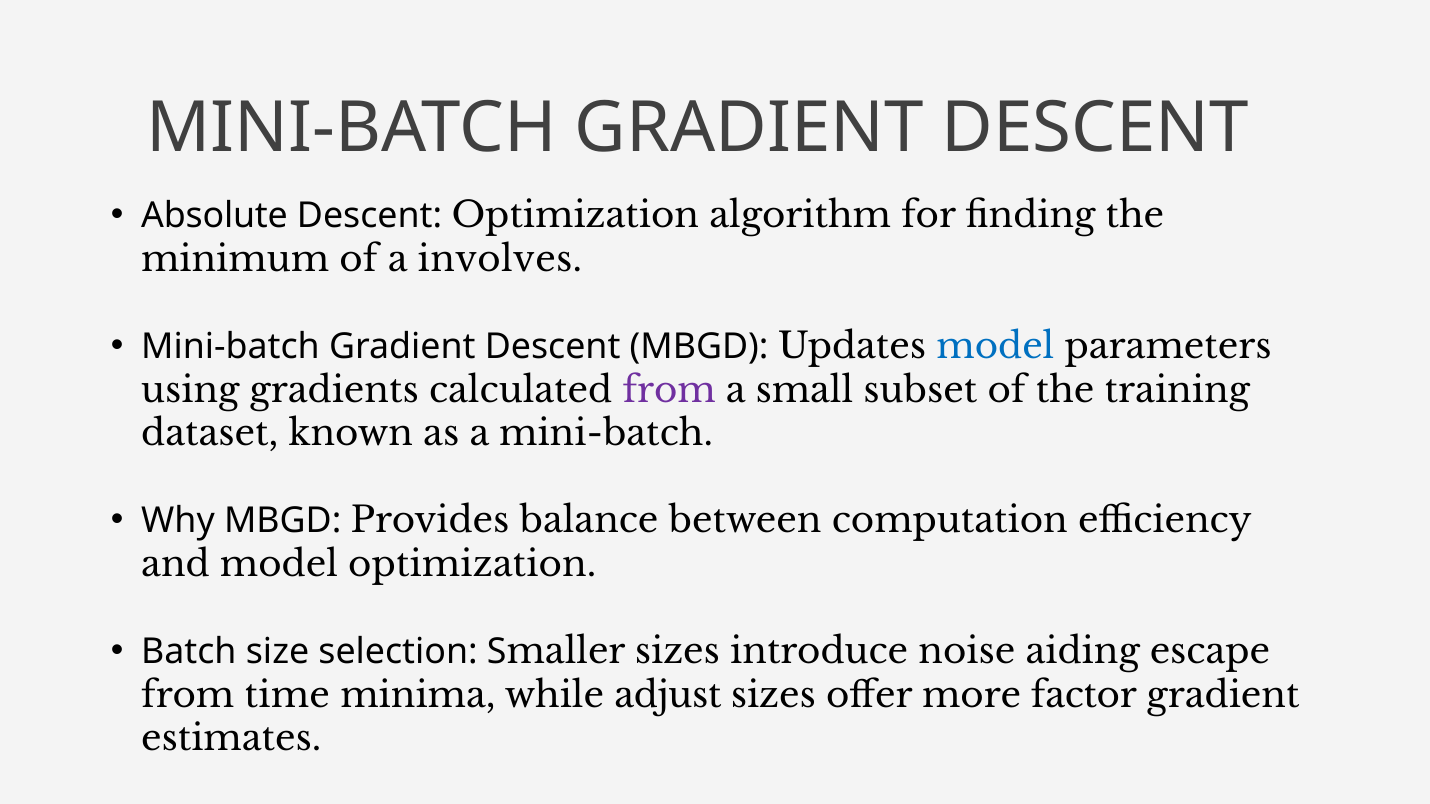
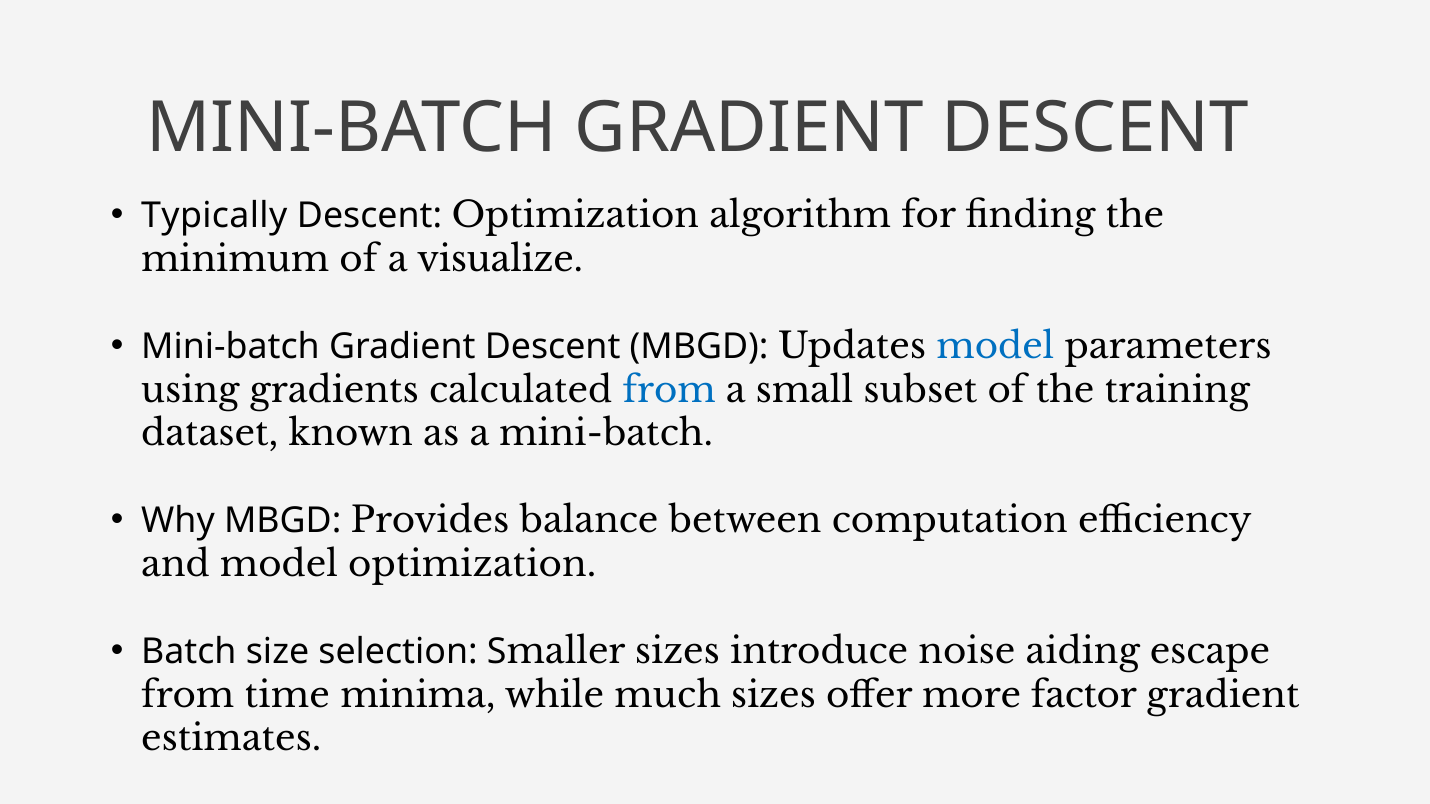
Absolute: Absolute -> Typically
involves: involves -> visualize
from at (669, 390) colour: purple -> blue
adjust: adjust -> much
